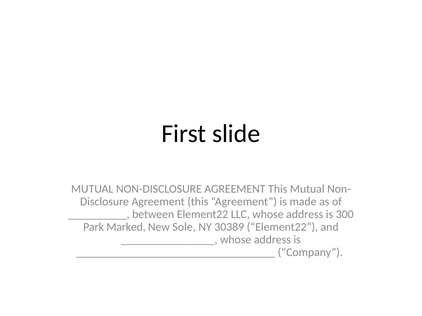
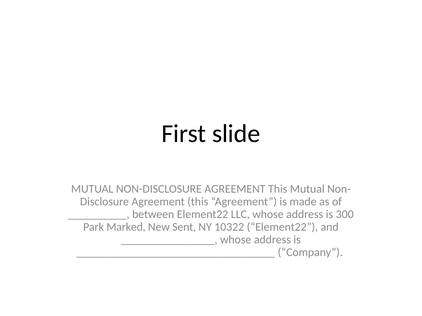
Sole: Sole -> Sent
30389: 30389 -> 10322
